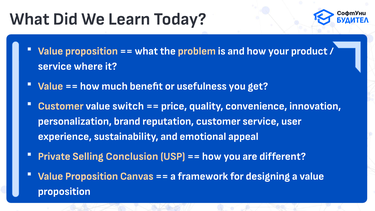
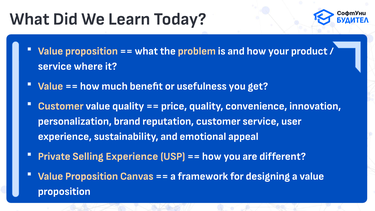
value switch: switch -> quality
Selling Conclusion: Conclusion -> Experience
